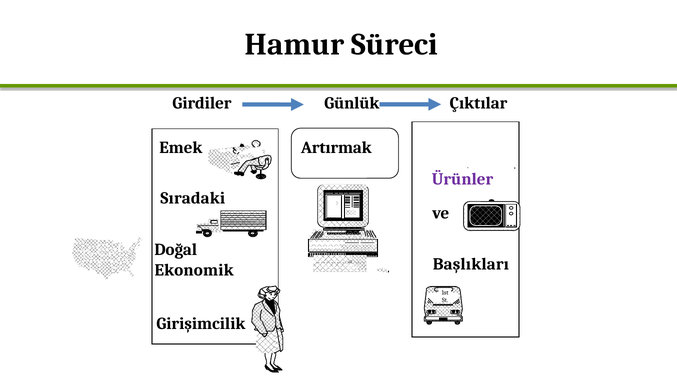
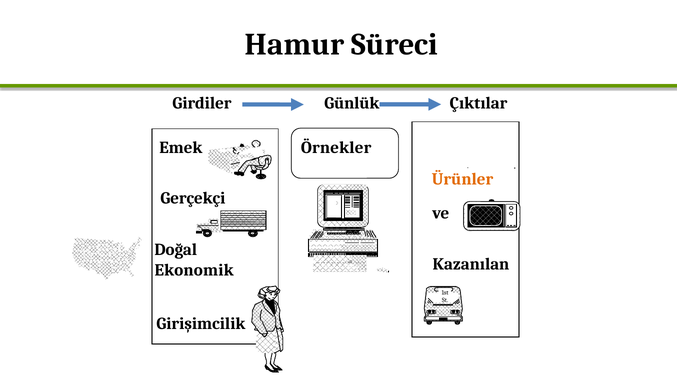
Artırmak: Artırmak -> Örnekler
Ürünler colour: purple -> orange
Sıradaki: Sıradaki -> Gerçekçi
Başlıkları: Başlıkları -> Kazanılan
